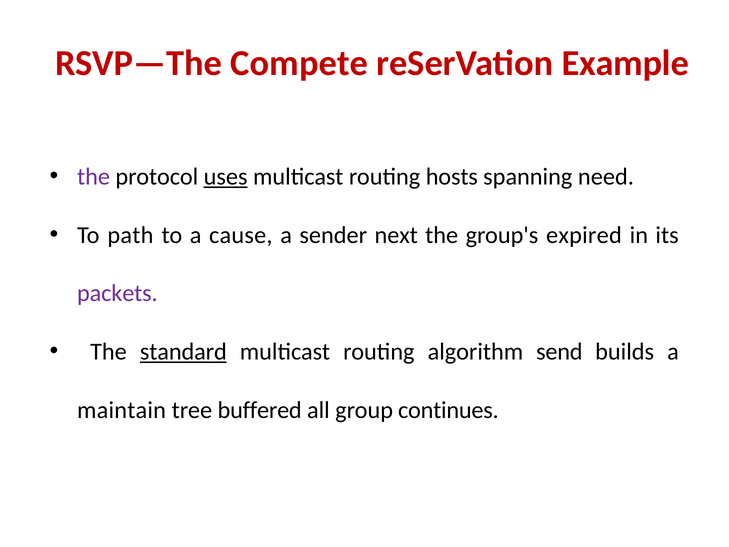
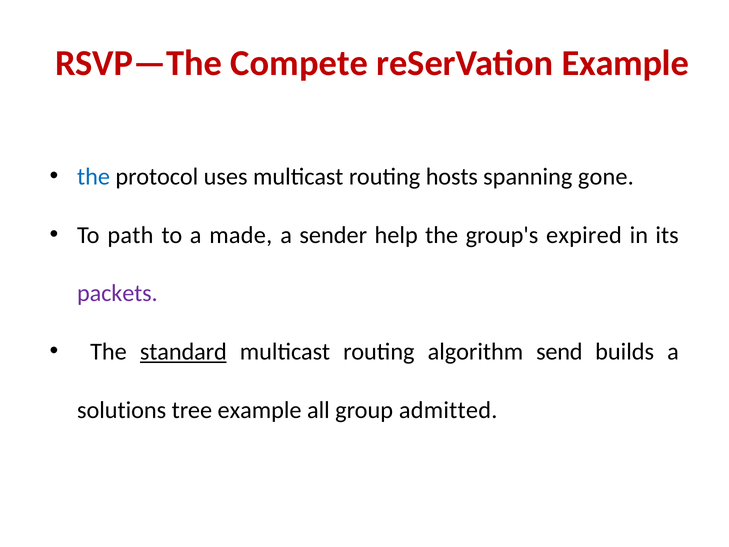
the at (94, 177) colour: purple -> blue
uses underline: present -> none
need: need -> gone
cause: cause -> made
next: next -> help
maintain: maintain -> solutions
tree buffered: buffered -> example
continues: continues -> admitted
